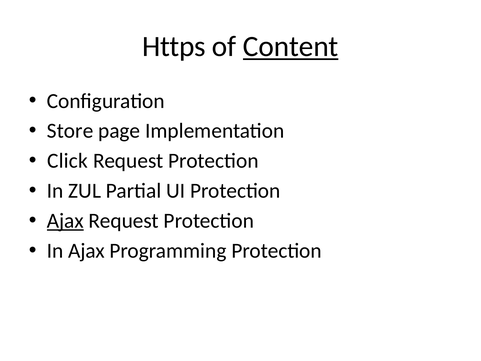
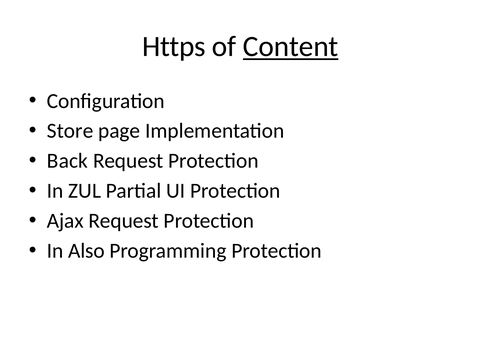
Click: Click -> Back
Ajax at (65, 221) underline: present -> none
In Ajax: Ajax -> Also
